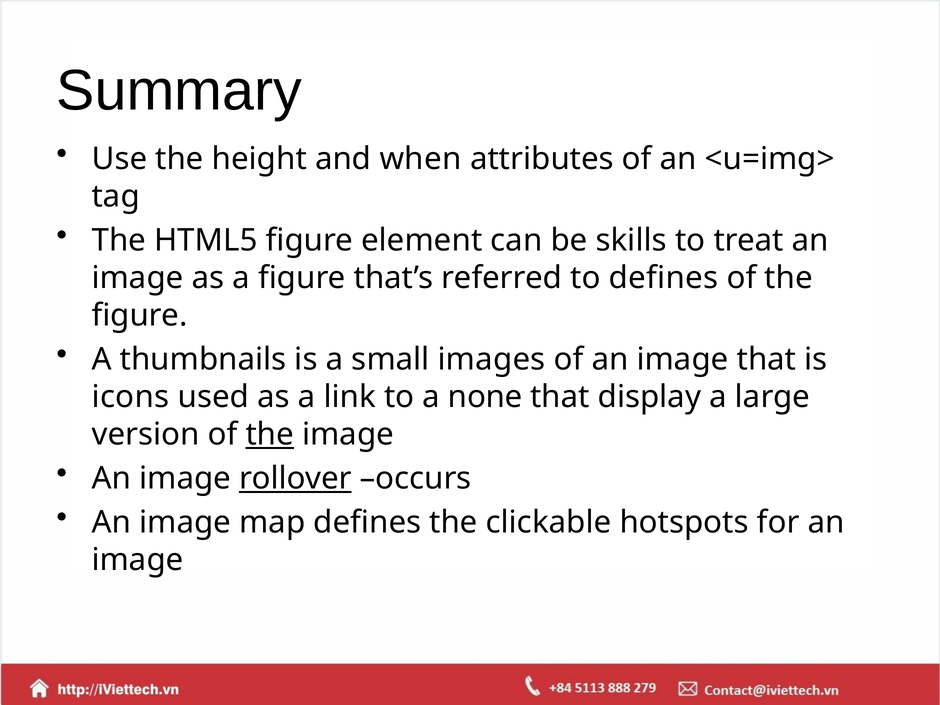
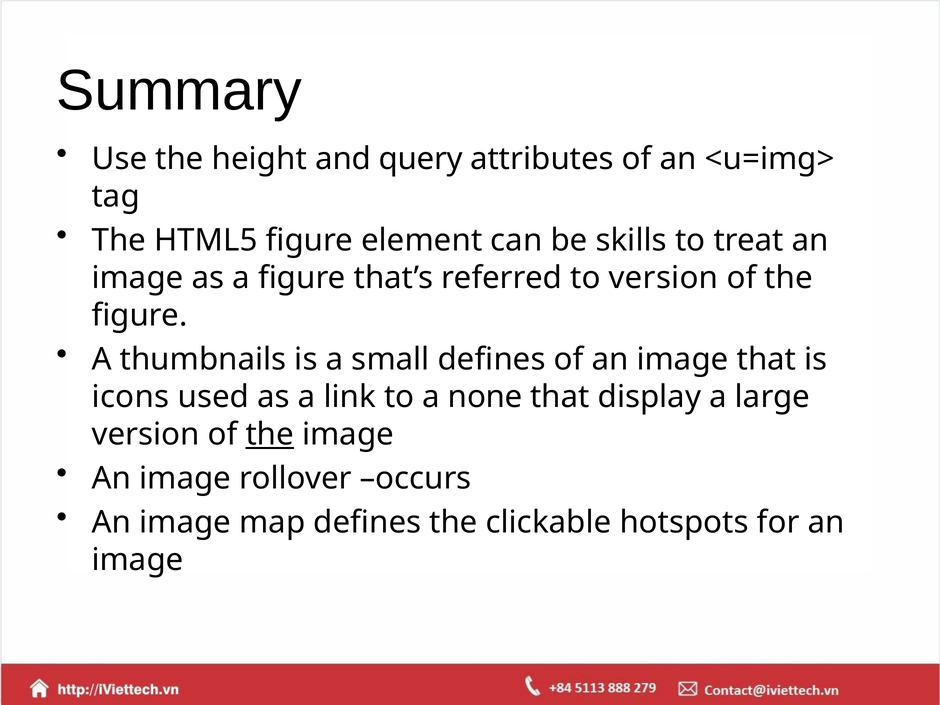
when: when -> query
to defines: defines -> version
small images: images -> defines
rollover underline: present -> none
